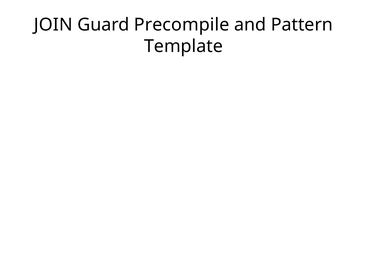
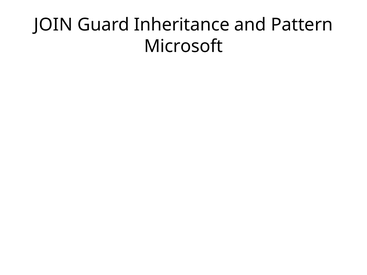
Precompile: Precompile -> Inheritance
Template: Template -> Microsoft
